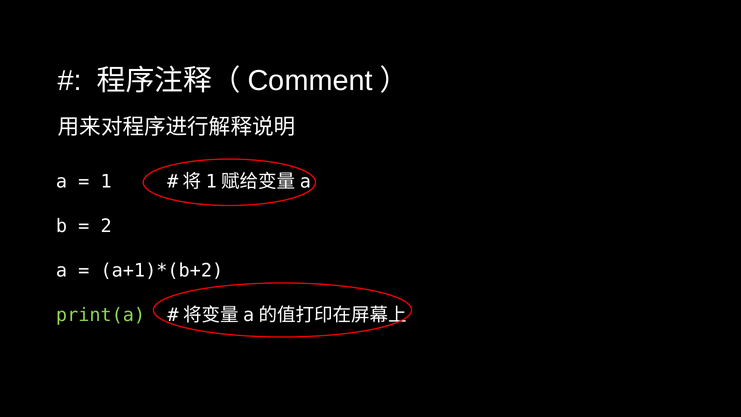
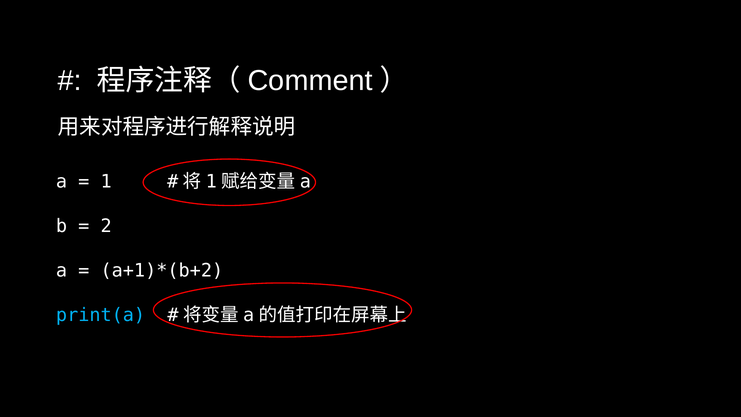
print(a colour: light green -> light blue
